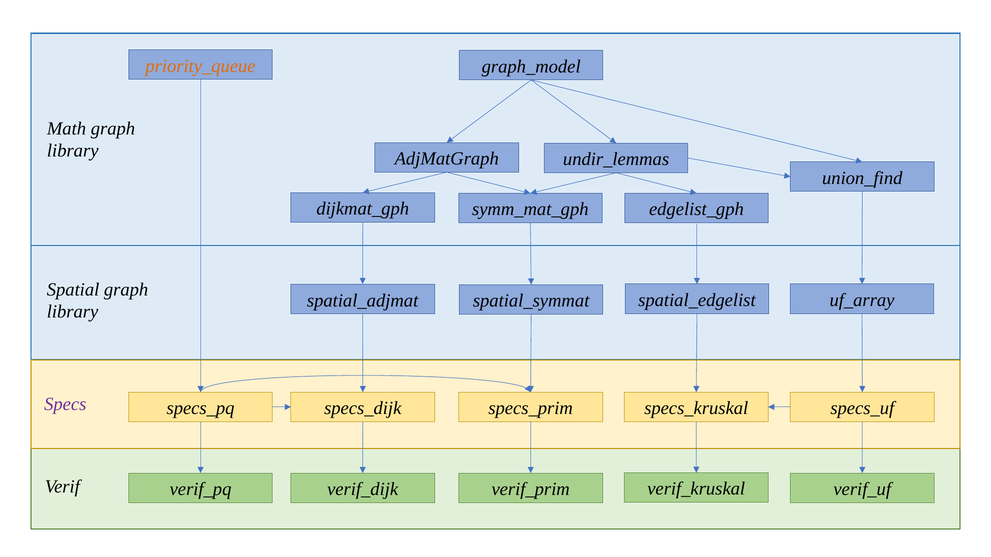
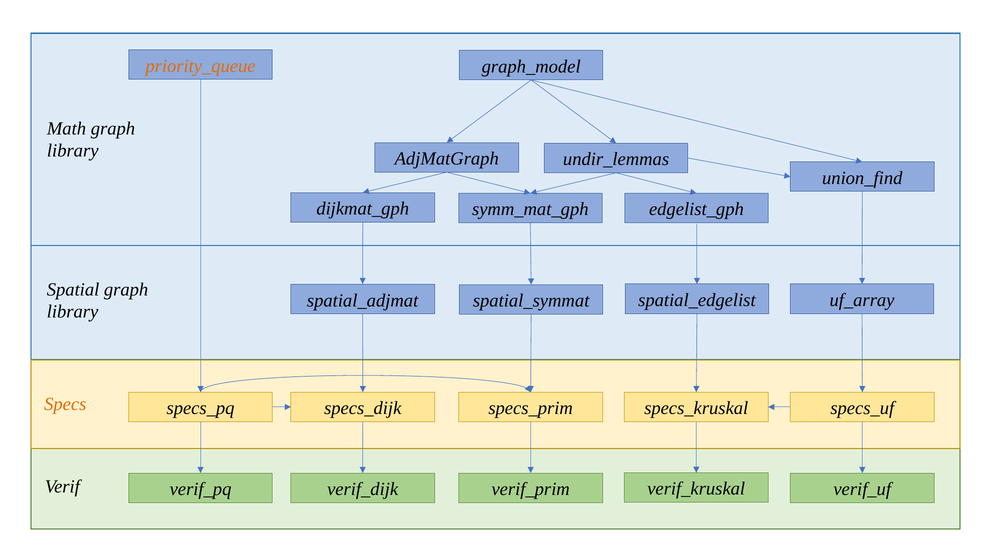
Specs colour: purple -> orange
